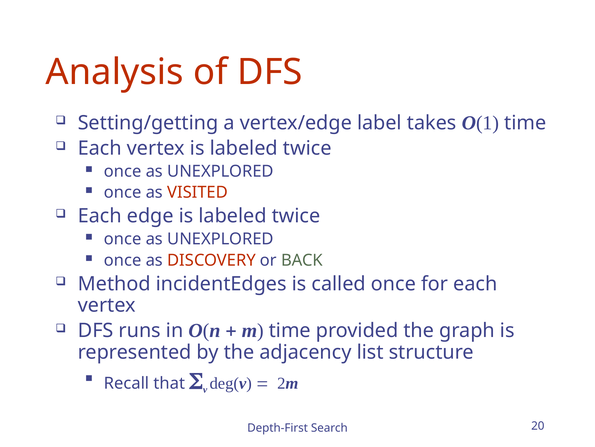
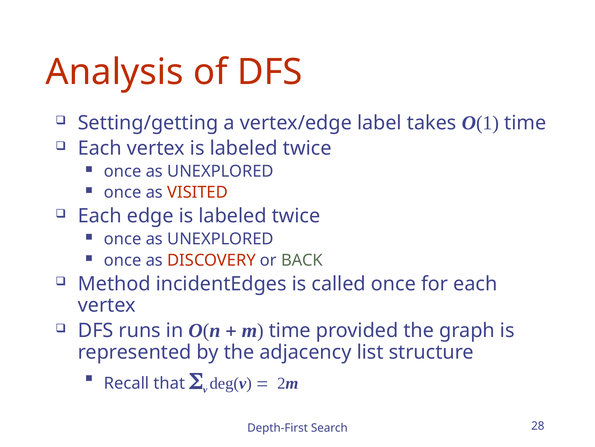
20: 20 -> 28
